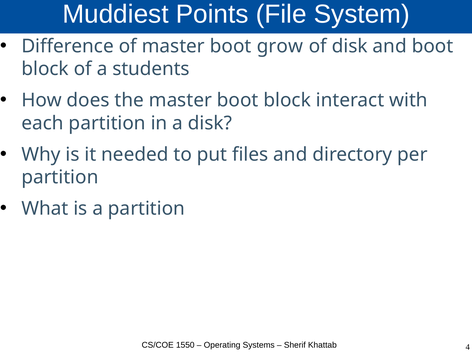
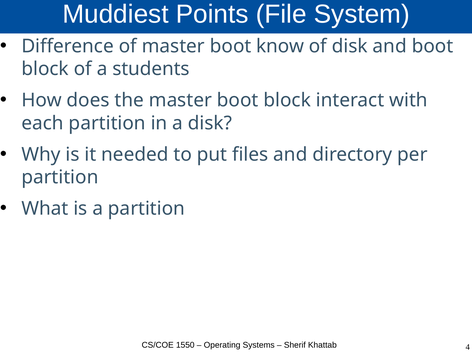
grow: grow -> know
